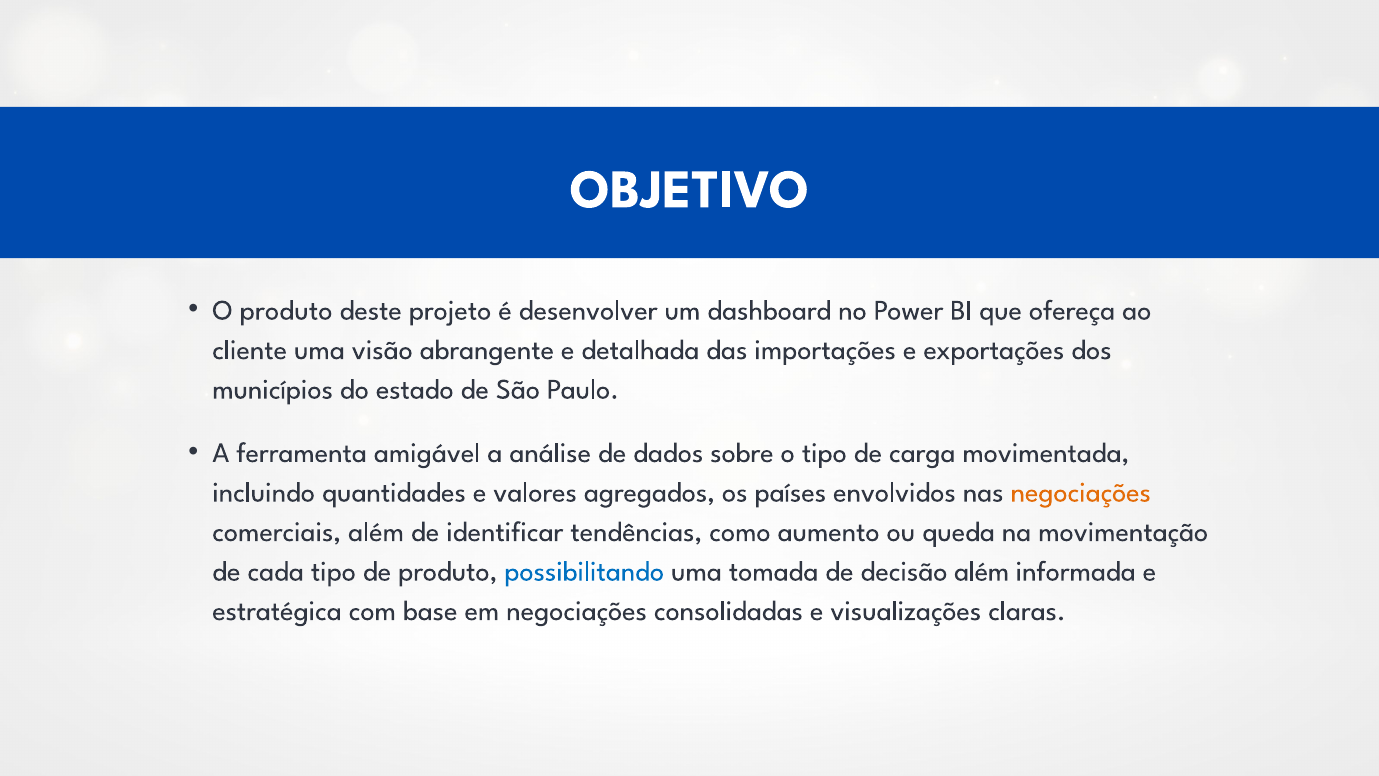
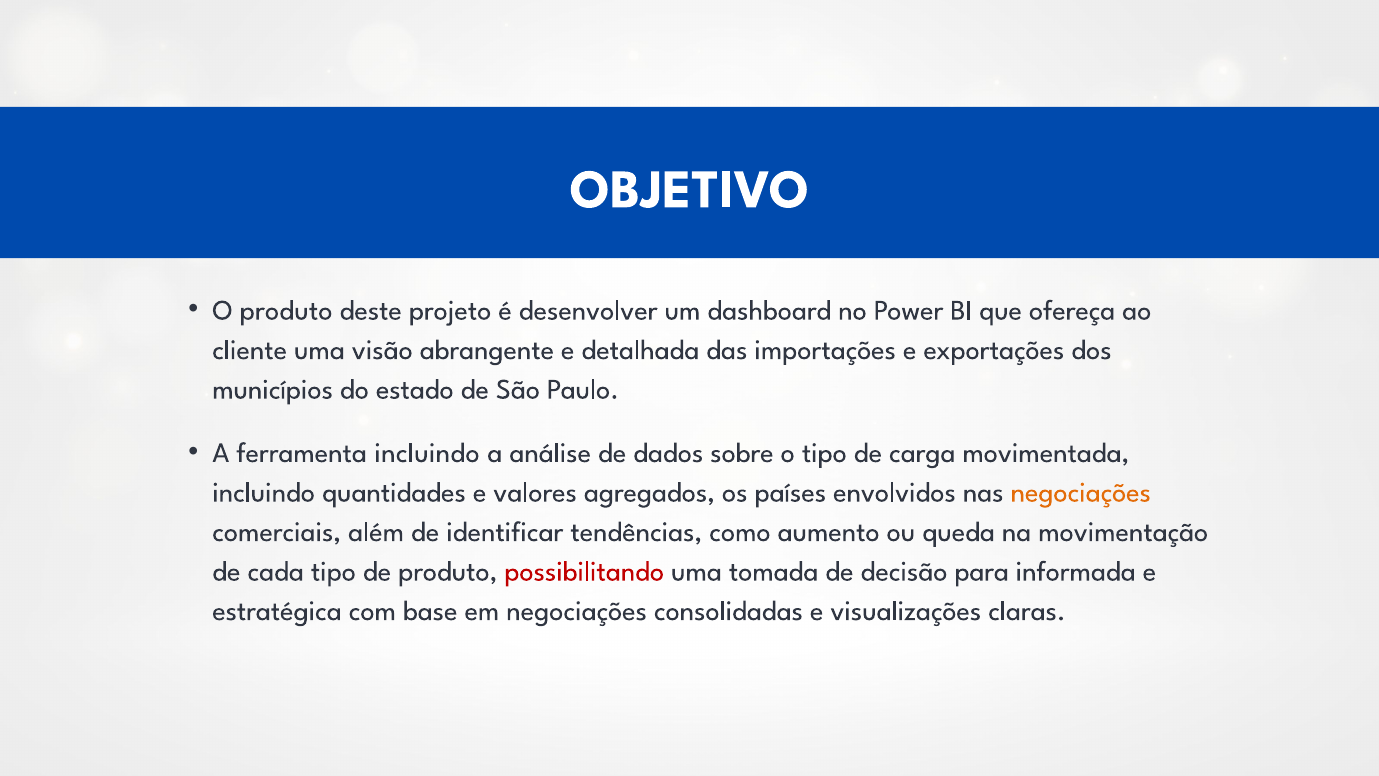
ferramenta amigável: amigável -> incluindo
possibilitando colour: blue -> red
decisão além: além -> para
